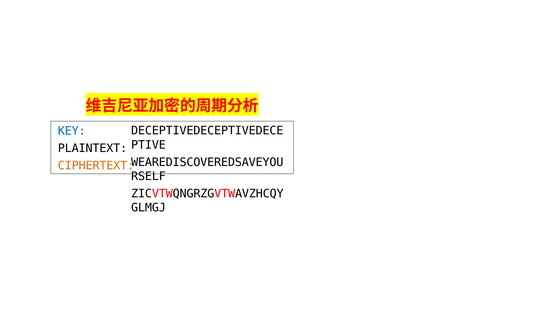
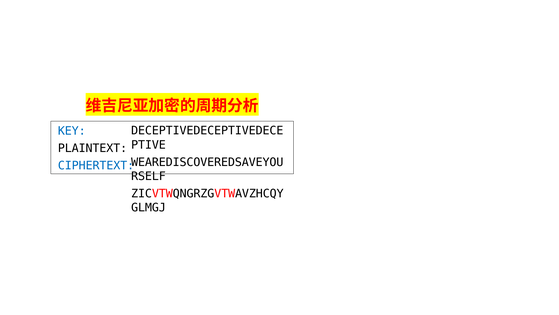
CIPHERTEXT colour: orange -> blue
